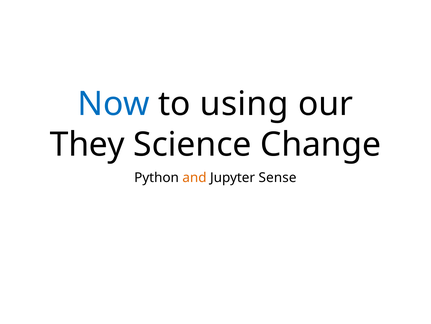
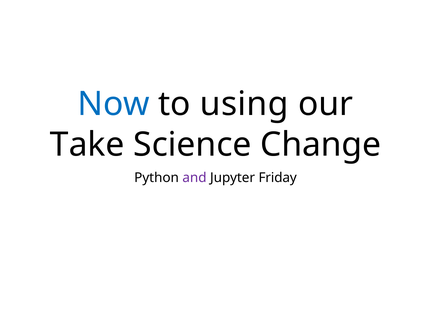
They: They -> Take
and colour: orange -> purple
Sense: Sense -> Friday
